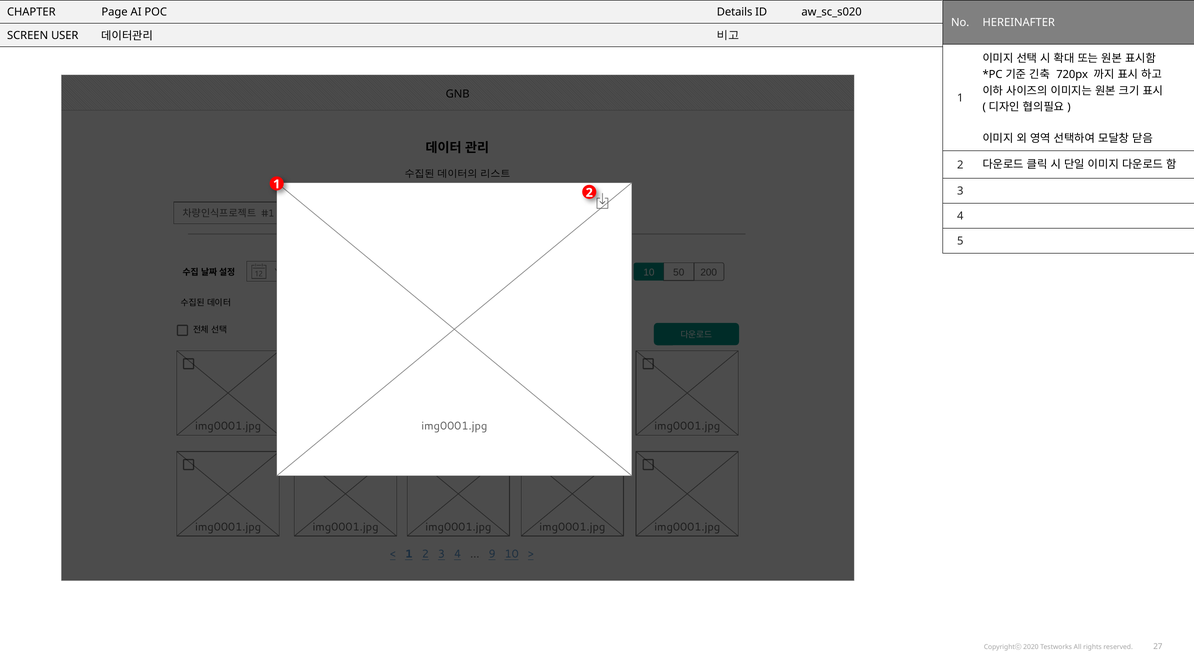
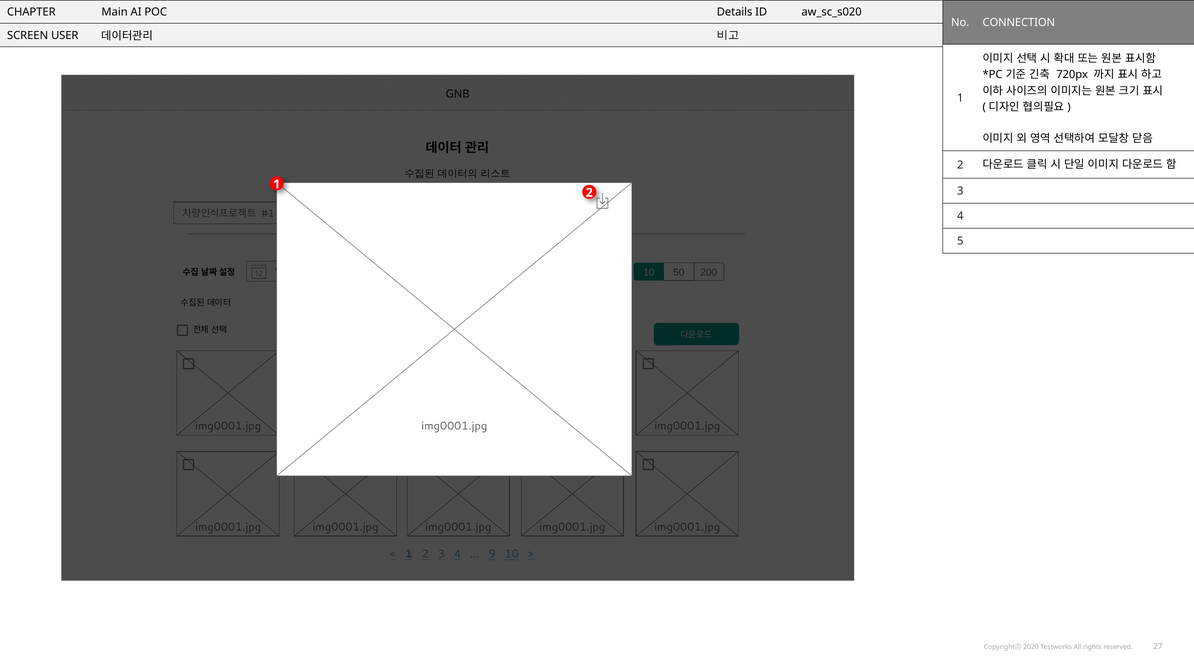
Page: Page -> Main
HEREINAFTER: HEREINAFTER -> CONNECTION
